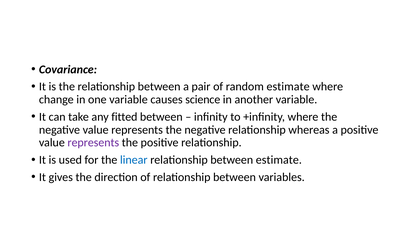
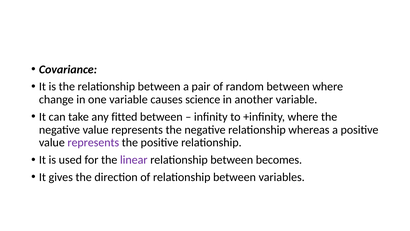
random estimate: estimate -> between
linear colour: blue -> purple
between estimate: estimate -> becomes
